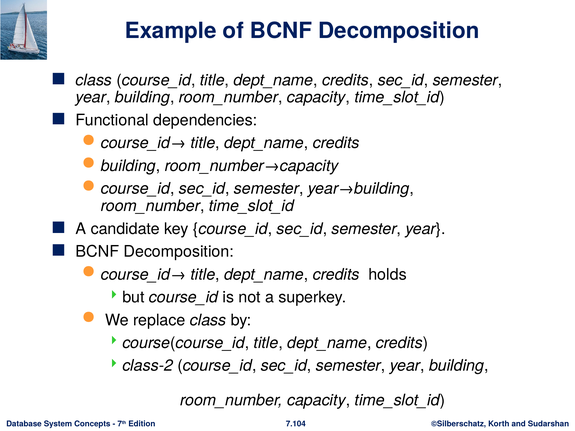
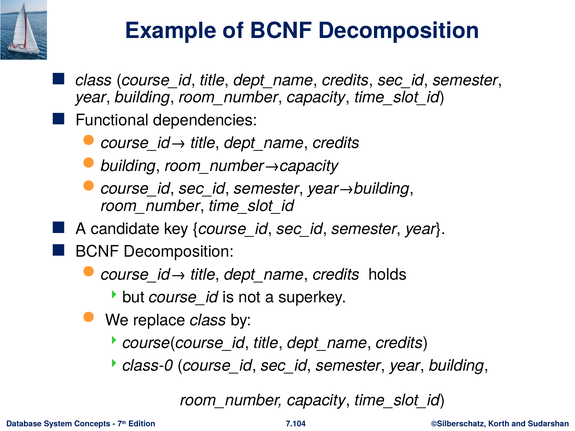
class-2: class-2 -> class-0
